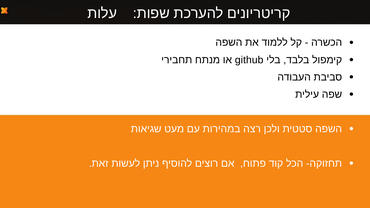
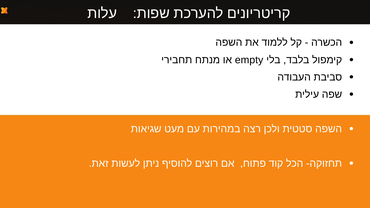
github: github -> empty
